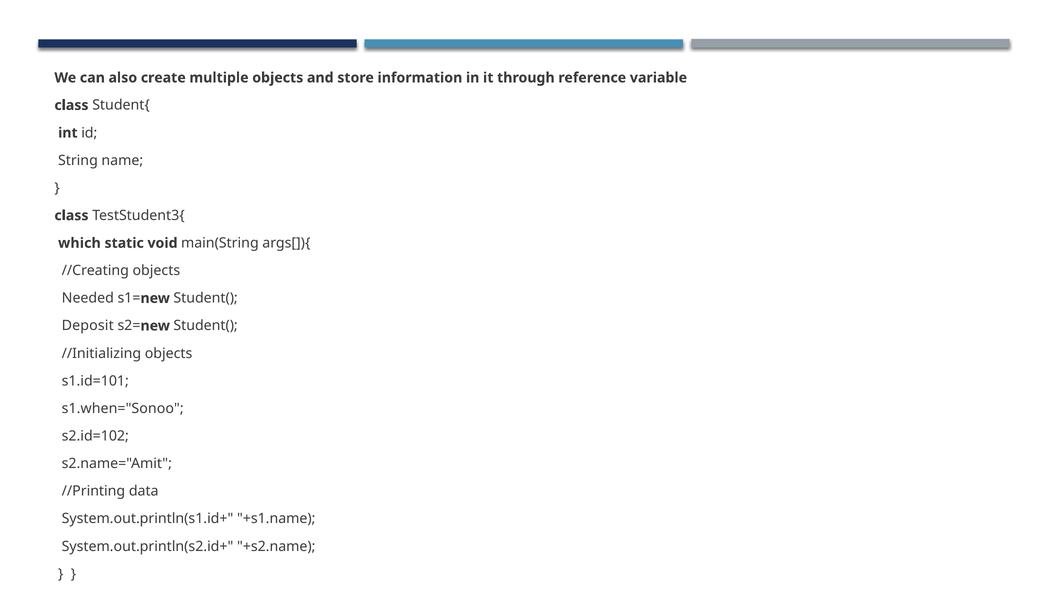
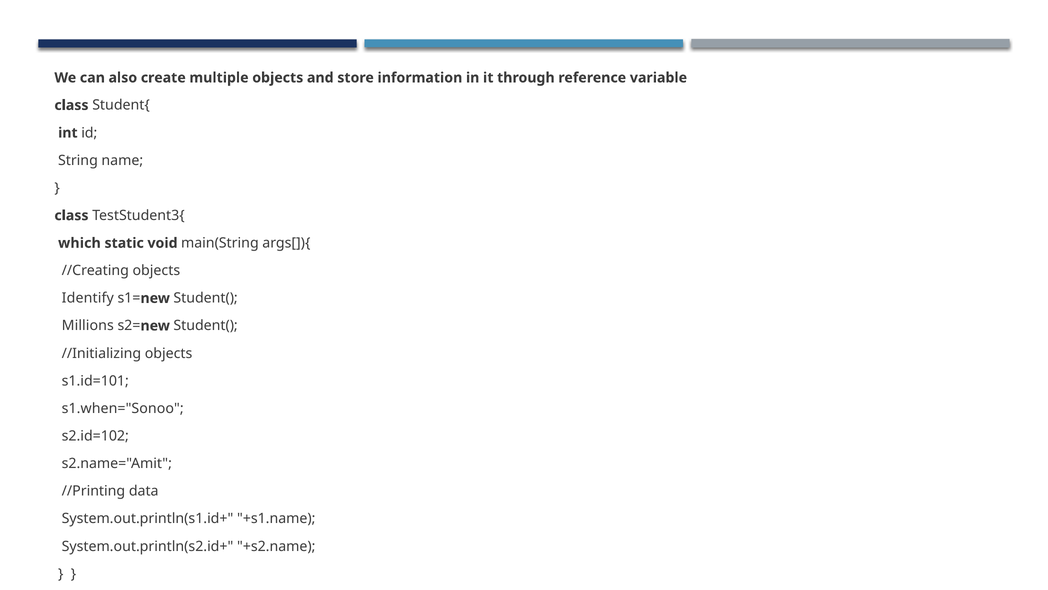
Needed: Needed -> Identify
Deposit: Deposit -> Millions
